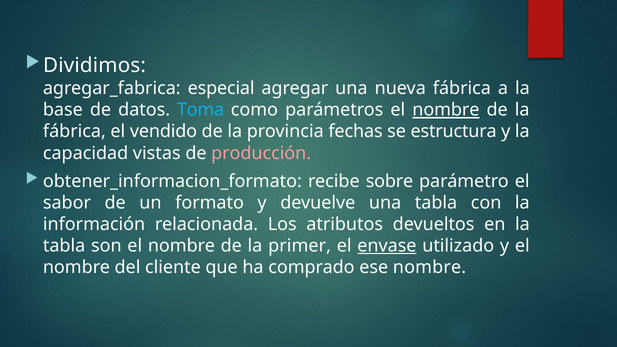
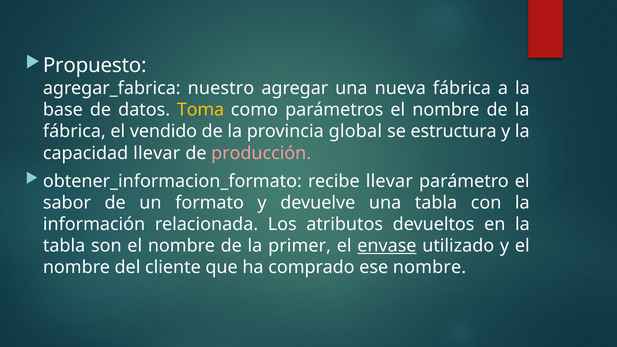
Dividimos: Dividimos -> Propuesto
especial: especial -> nuestro
Toma colour: light blue -> yellow
nombre at (446, 110) underline: present -> none
fechas: fechas -> global
capacidad vistas: vistas -> llevar
recibe sobre: sobre -> llevar
